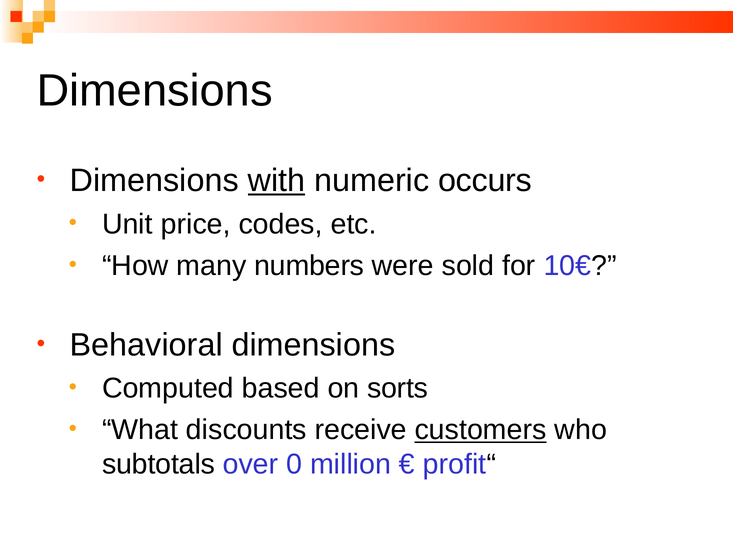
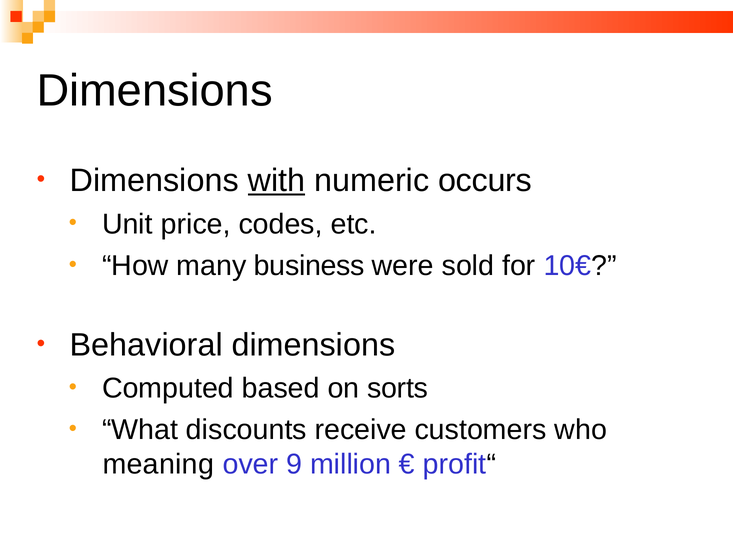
numbers: numbers -> business
customers underline: present -> none
subtotals: subtotals -> meaning
0: 0 -> 9
